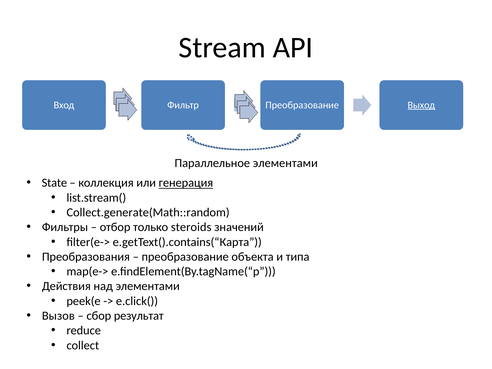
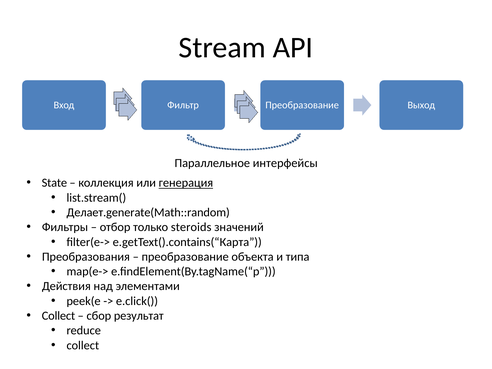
Выход underline: present -> none
Параллельное элементами: элементами -> интерфейсы
Collect.generate(Math::random: Collect.generate(Math::random -> Делает.generate(Math::random
Вызов at (58, 316): Вызов -> Collect
